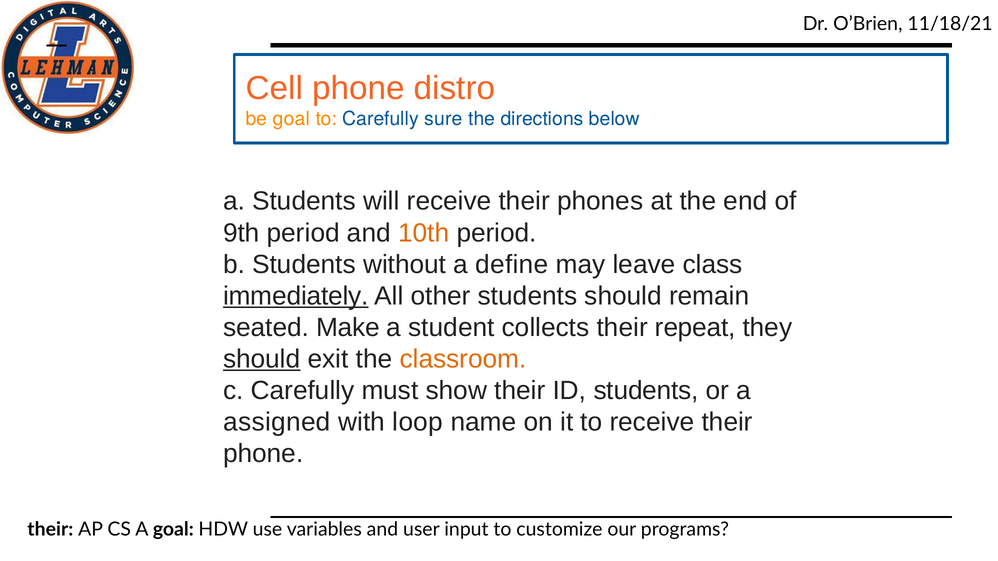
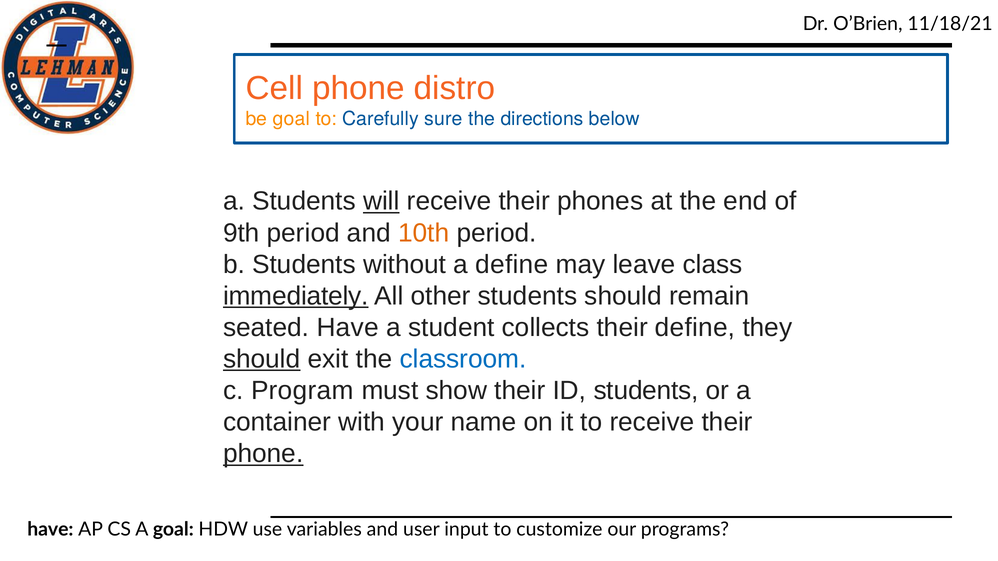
will underline: none -> present
seated Make: Make -> Have
their repeat: repeat -> define
classroom colour: orange -> blue
c Carefully: Carefully -> Program
assigned: assigned -> container
loop: loop -> your
phone at (263, 454) underline: none -> present
their at (50, 530): their -> have
